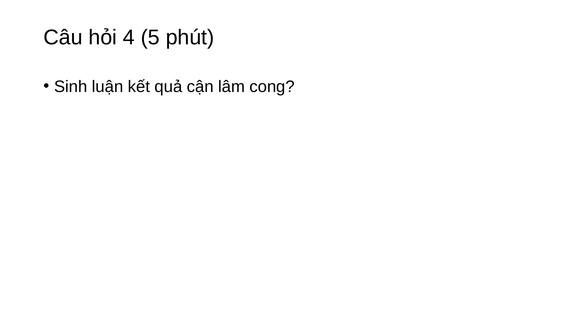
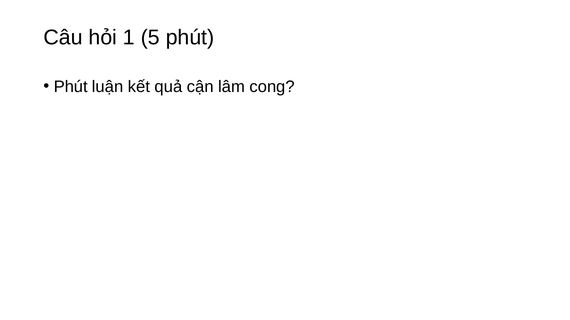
4: 4 -> 1
Sinh at (71, 87): Sinh -> Phút
